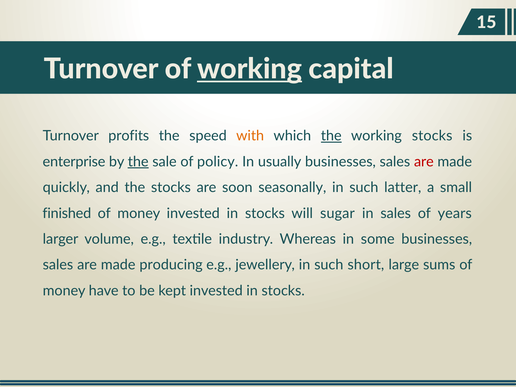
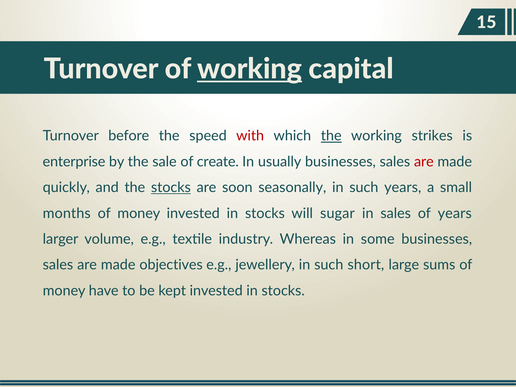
profits: profits -> before
with colour: orange -> red
working stocks: stocks -> strikes
the at (138, 162) underline: present -> none
policy: policy -> create
stocks at (171, 188) underline: none -> present
such latter: latter -> years
finished: finished -> months
producing: producing -> objectives
